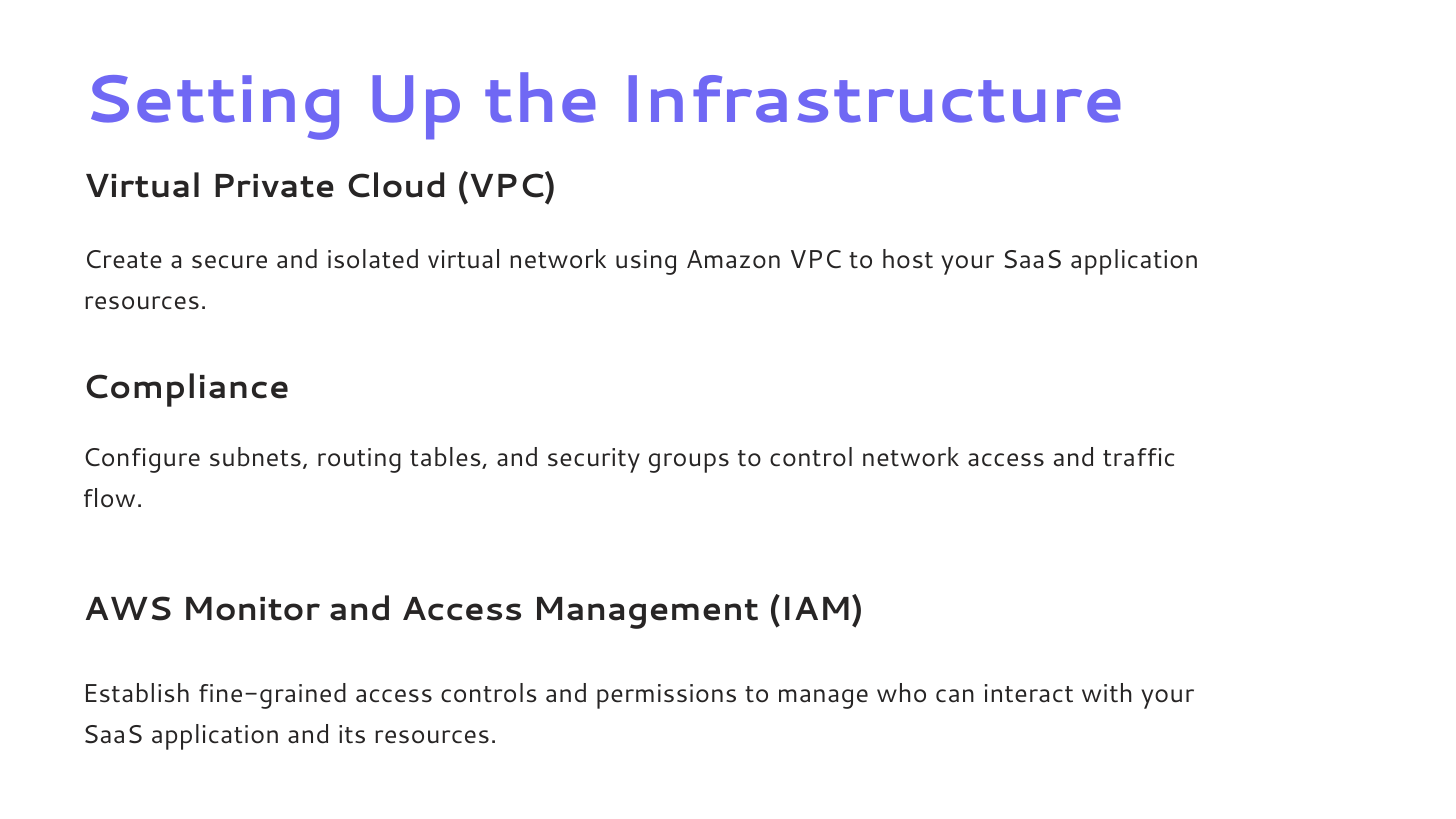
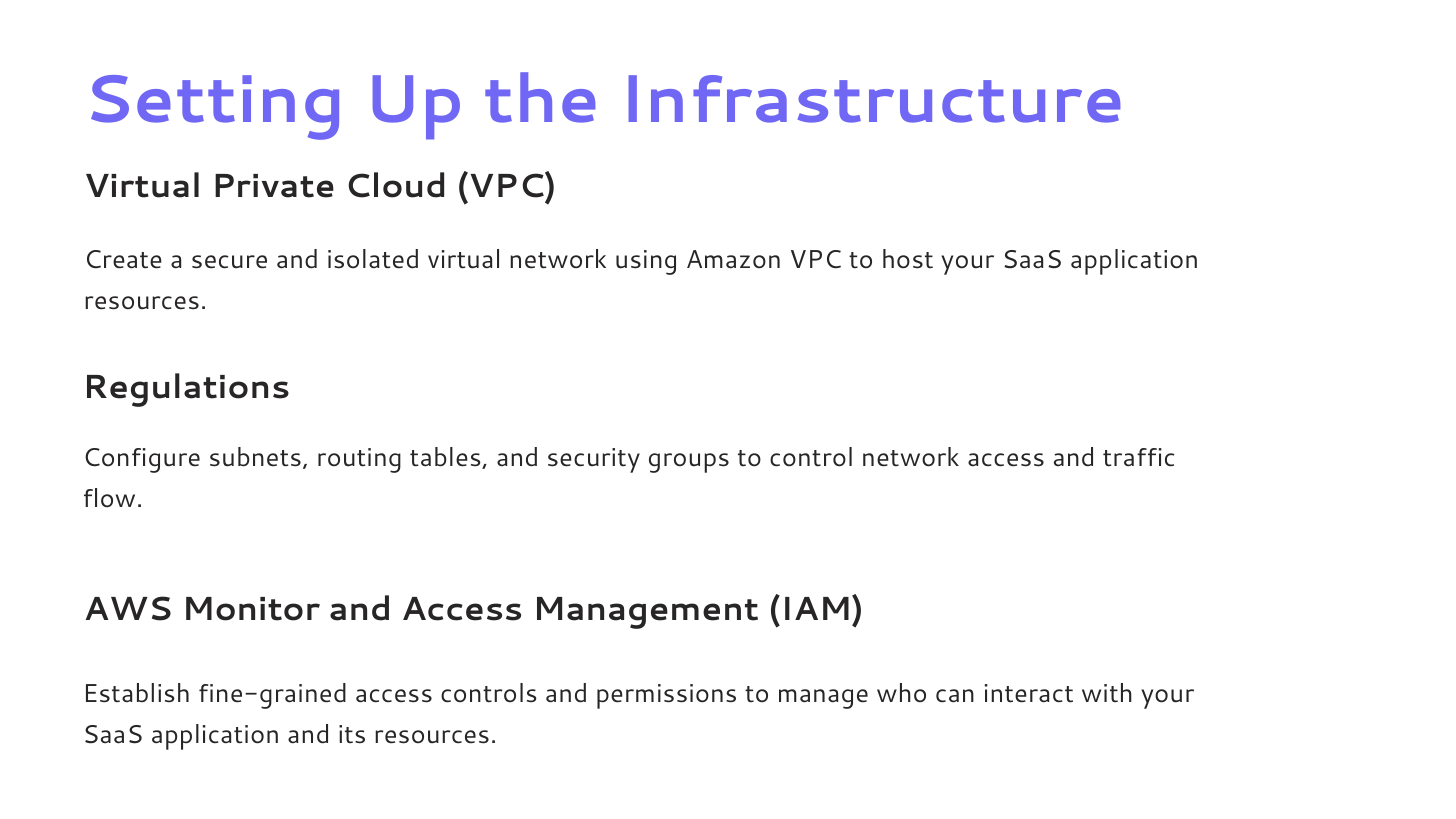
Compliance: Compliance -> Regulations
